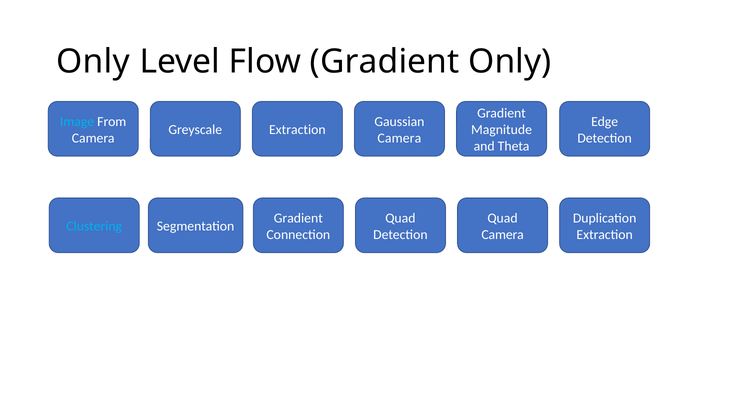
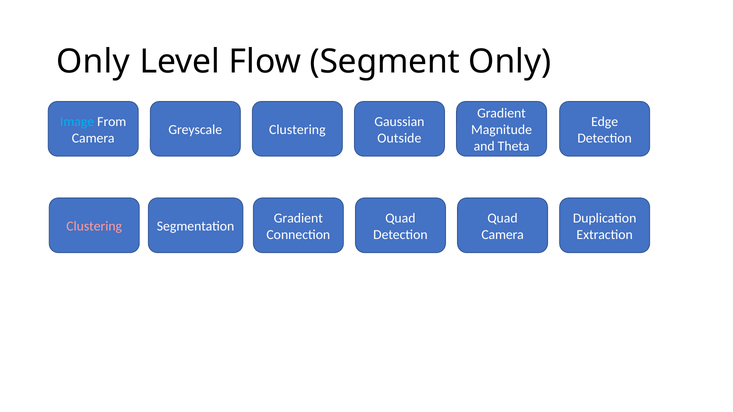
Flow Gradient: Gradient -> Segment
Greyscale Extraction: Extraction -> Clustering
Camera at (399, 138): Camera -> Outside
Clustering at (94, 226) colour: light blue -> pink
